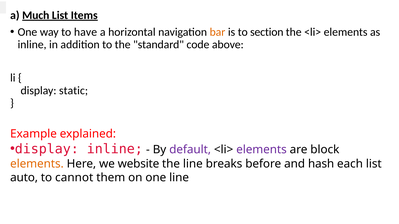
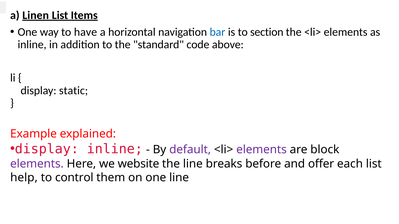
Much: Much -> Linen
bar colour: orange -> blue
elements at (37, 164) colour: orange -> purple
hash: hash -> offer
auto: auto -> help
cannot: cannot -> control
